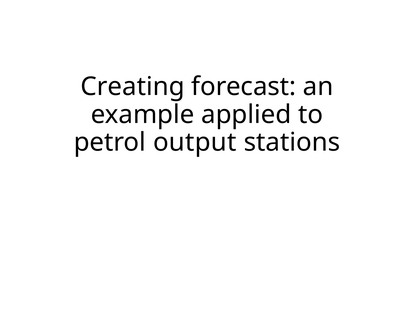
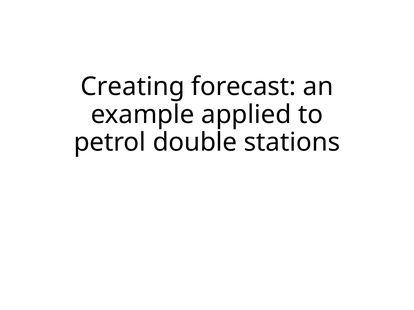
output: output -> double
